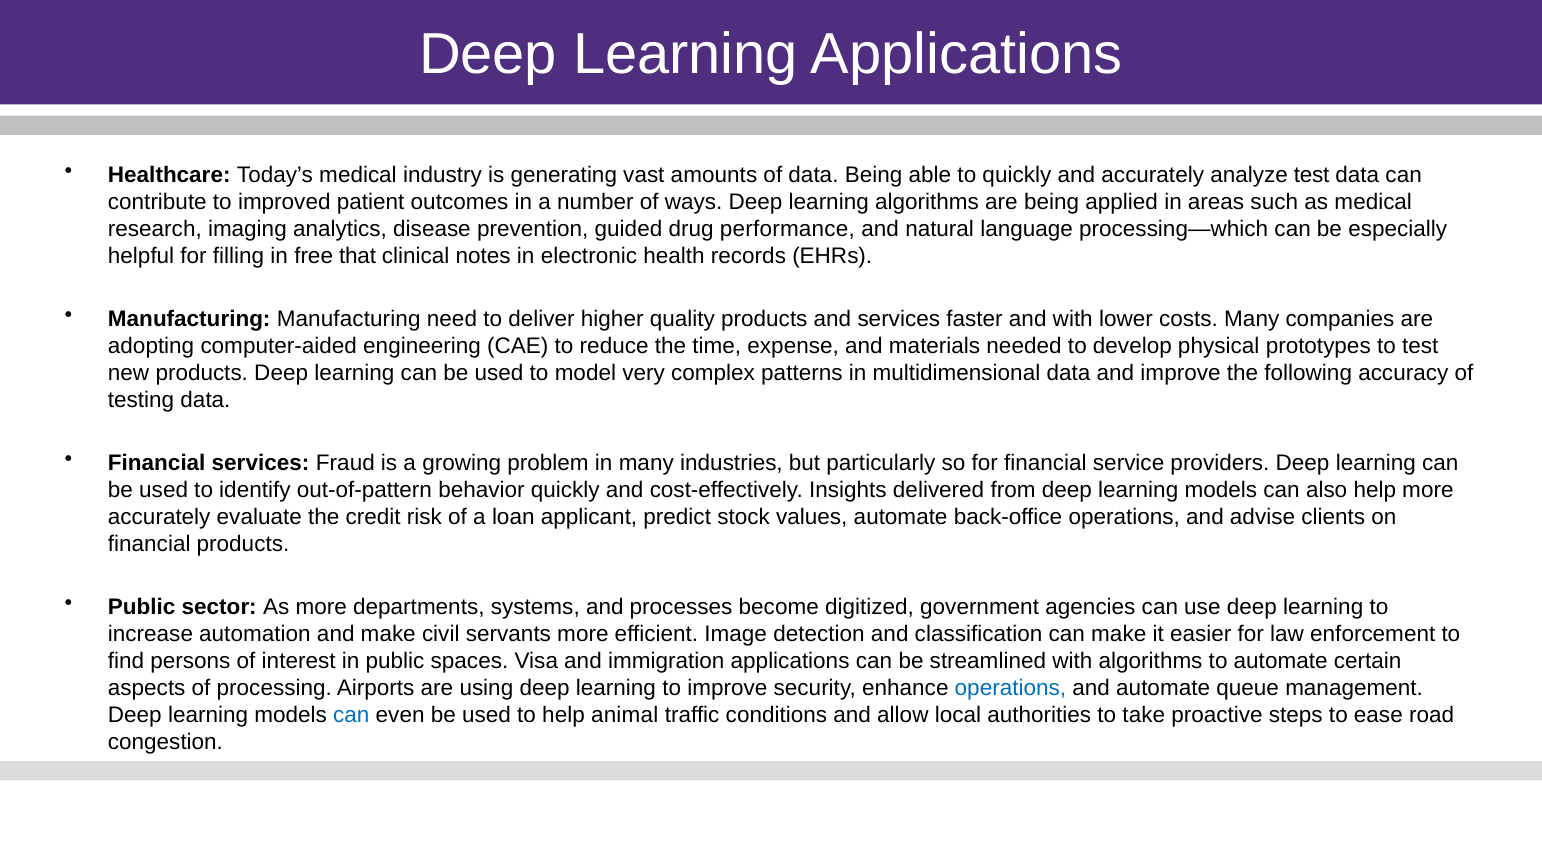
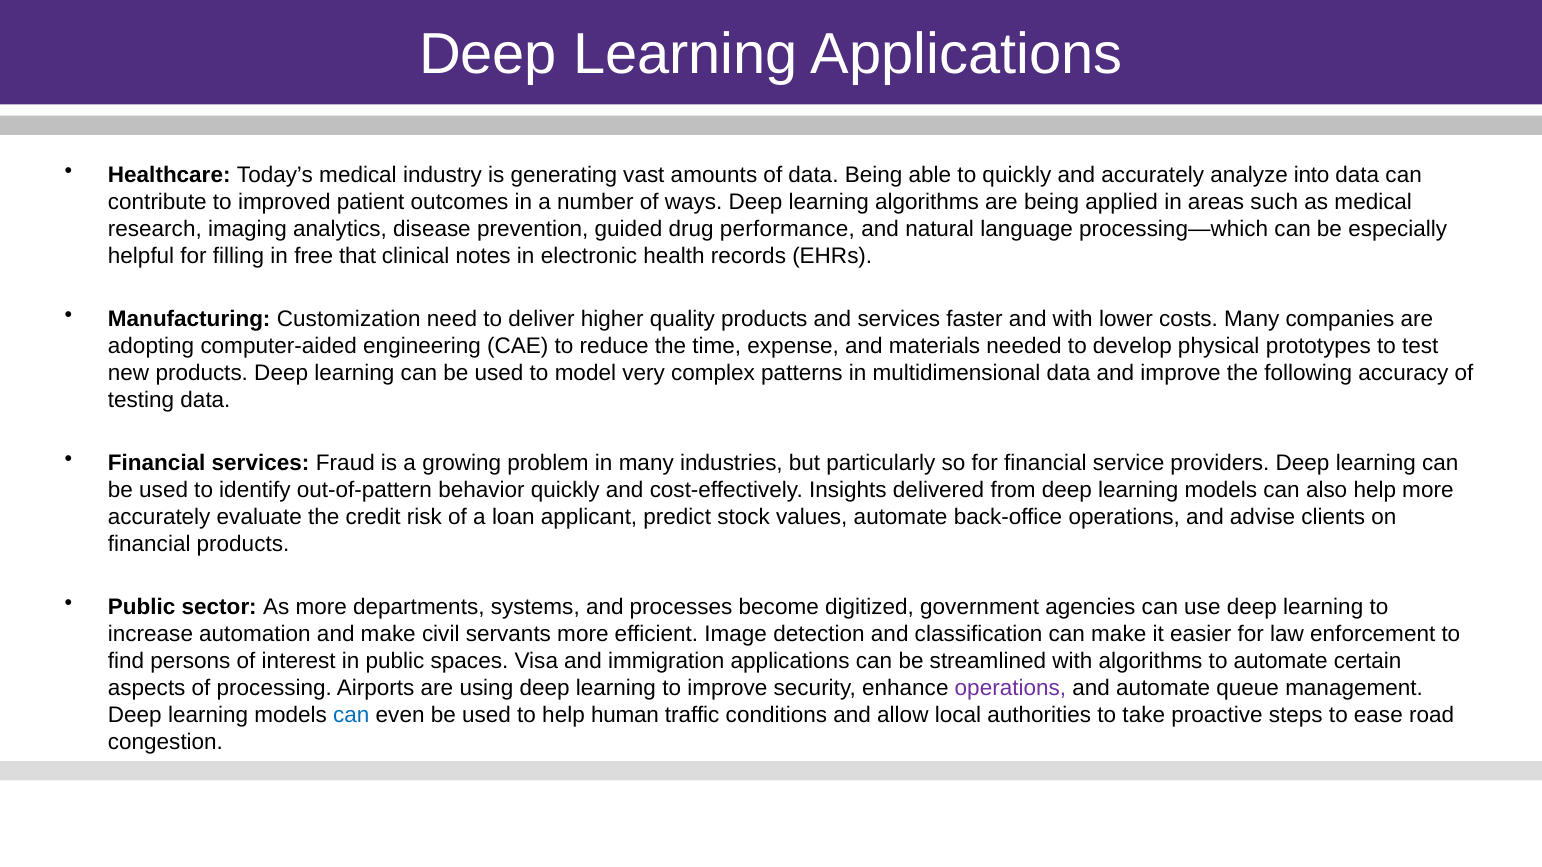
analyze test: test -> into
Manufacturing Manufacturing: Manufacturing -> Customization
operations at (1010, 688) colour: blue -> purple
animal: animal -> human
